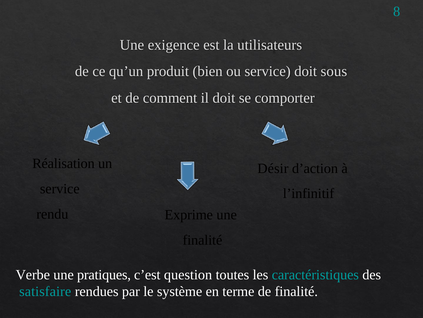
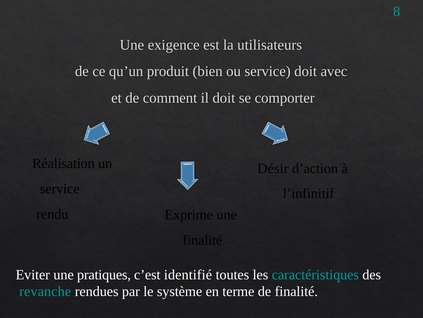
sous: sous -> avec
Verbe: Verbe -> Eviter
question: question -> identifié
satisfaire: satisfaire -> revanche
